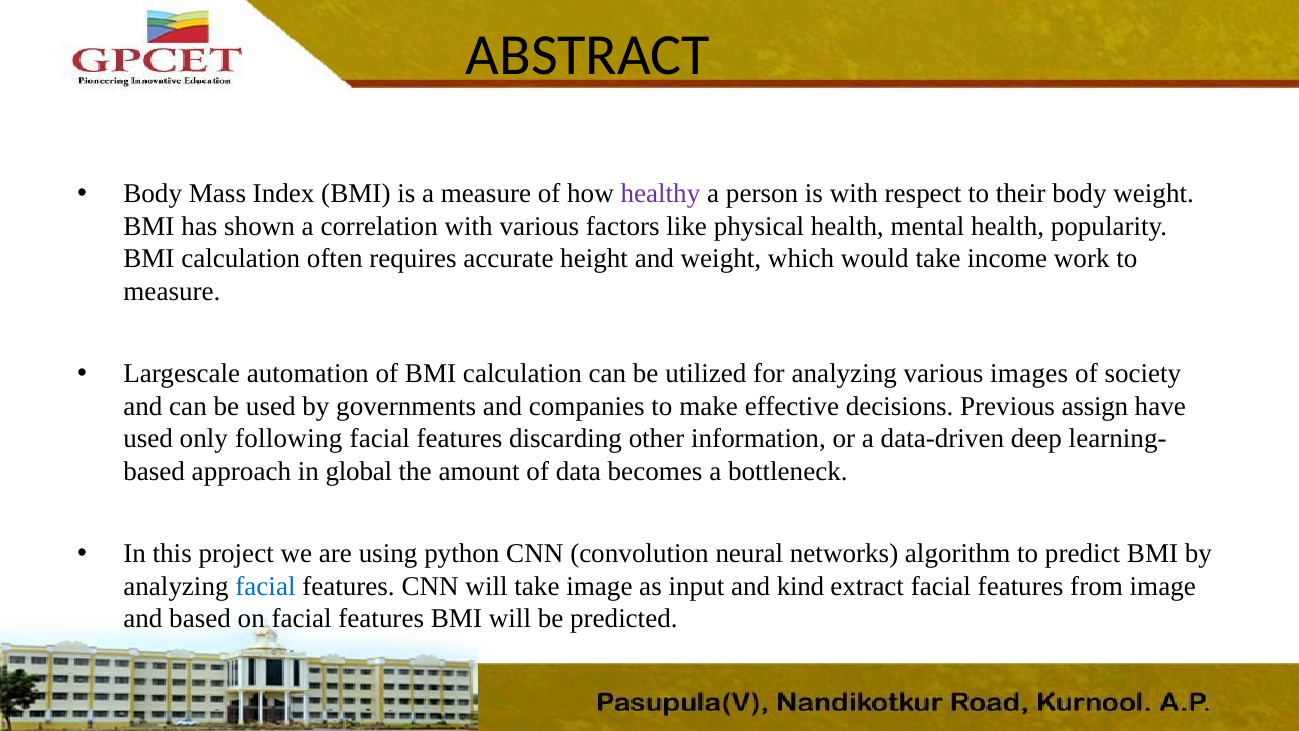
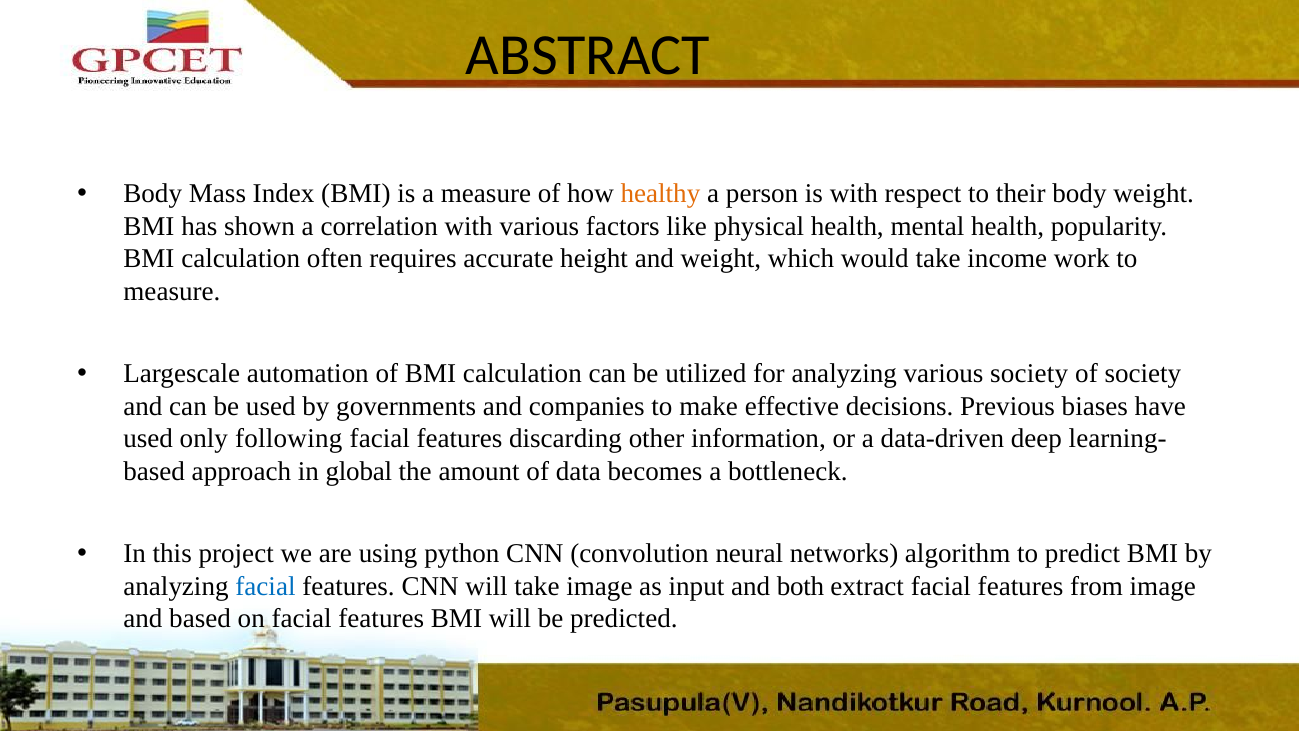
healthy colour: purple -> orange
various images: images -> society
assign: assign -> biases
kind: kind -> both
